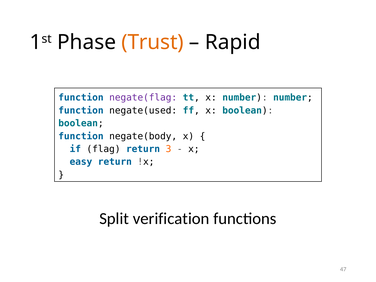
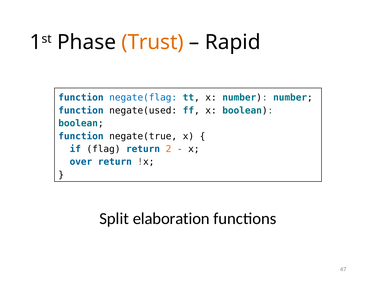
negate(flag colour: purple -> blue
negate(body: negate(body -> negate(true
3: 3 -> 2
easy: easy -> over
verification: verification -> elaboration
